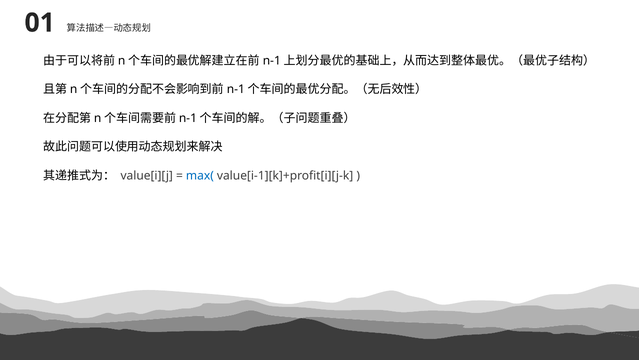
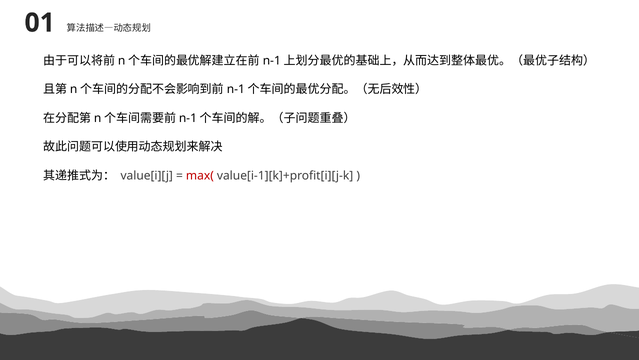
max( colour: blue -> red
